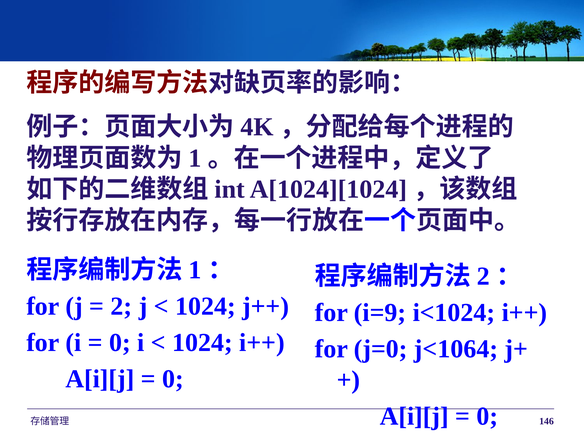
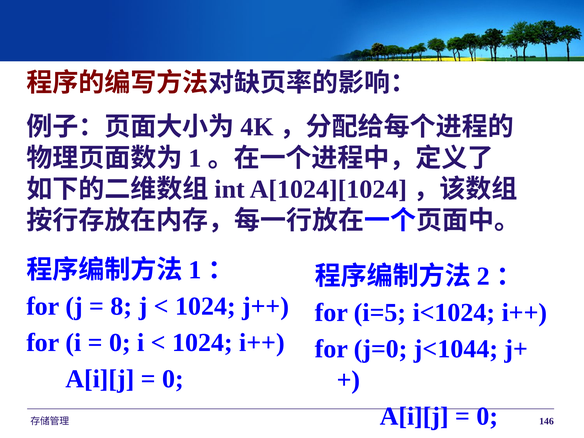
2 at (121, 306): 2 -> 8
i=9: i=9 -> i=5
j<1064: j<1064 -> j<1044
